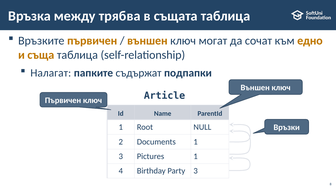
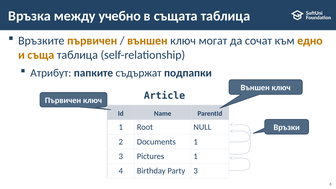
трябва: трябва -> учебно
Налагат: Налагат -> Атрибут
